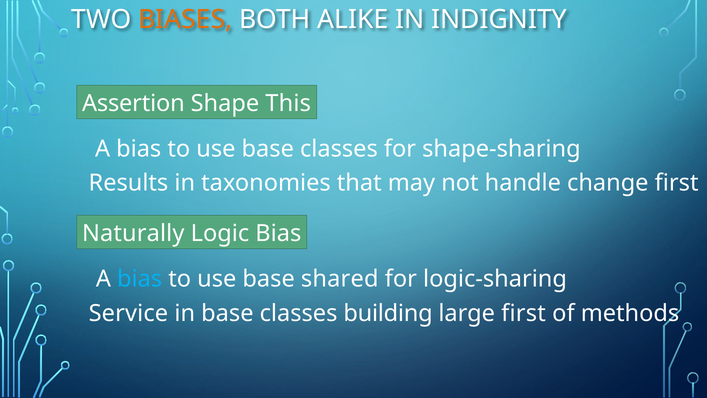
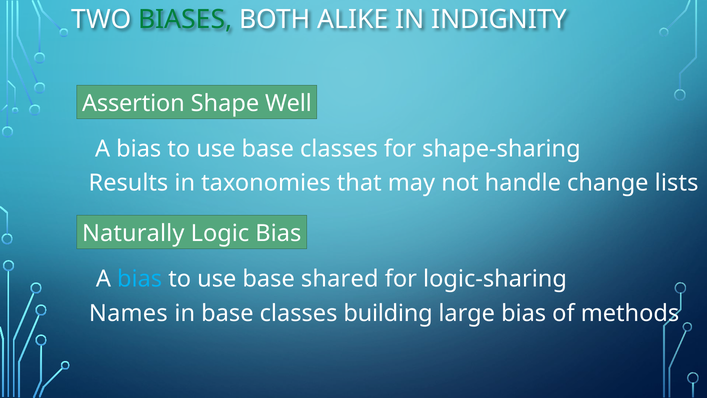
BIASES colour: orange -> green
This: This -> Well
change first: first -> lists
Service: Service -> Names
large first: first -> bias
